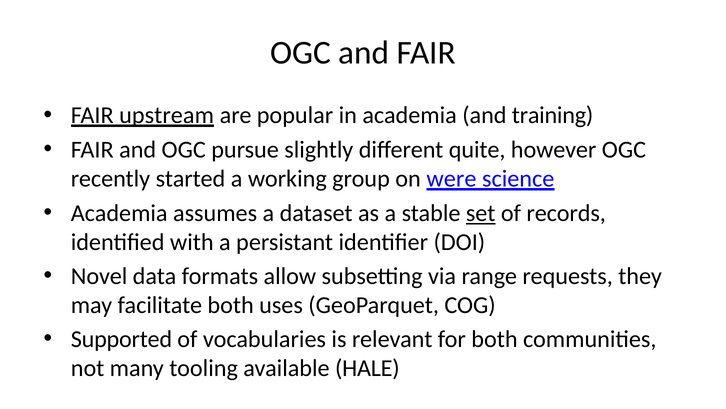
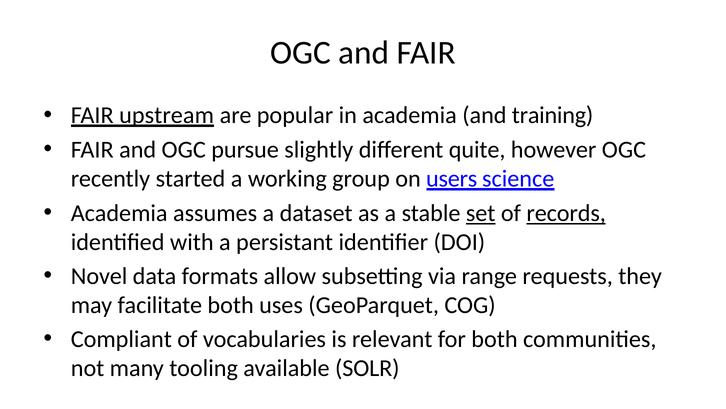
were: were -> users
records underline: none -> present
Supported: Supported -> Compliant
HALE: HALE -> SOLR
